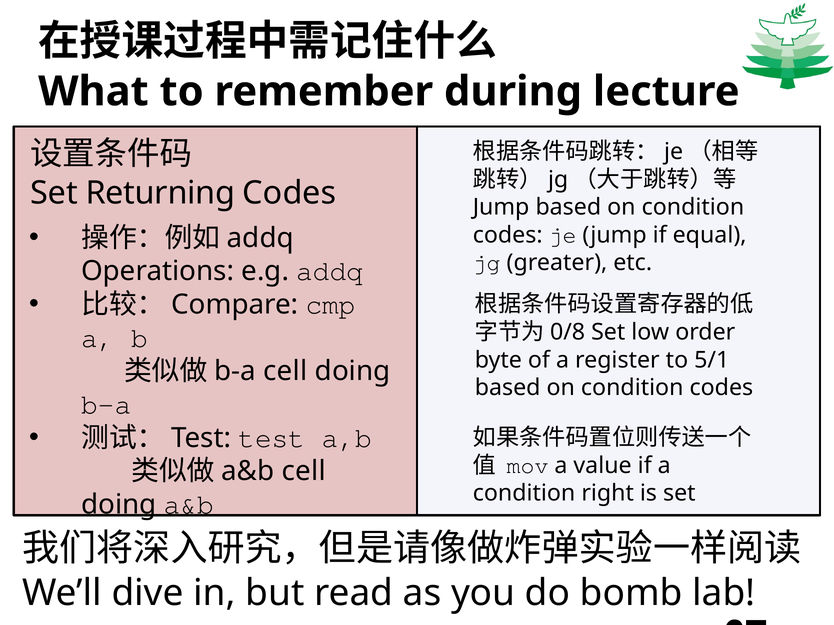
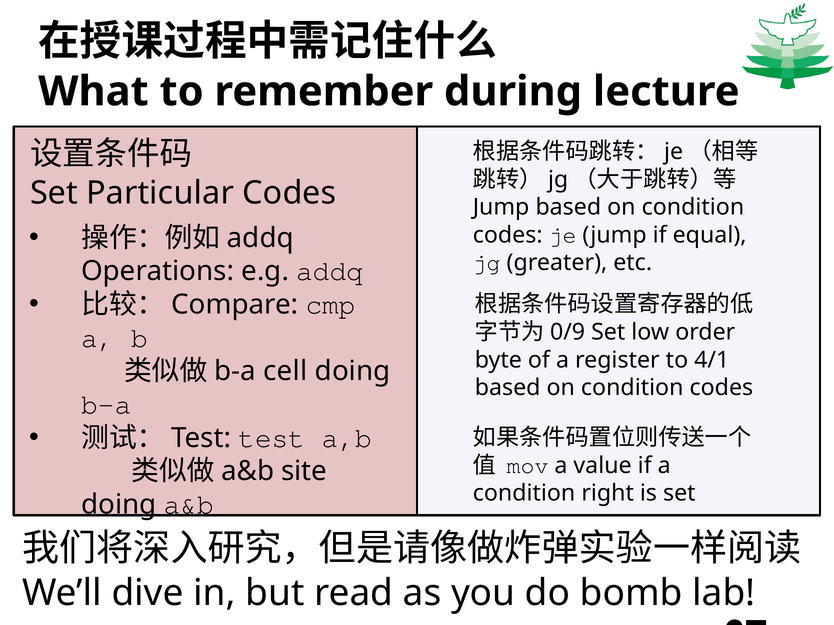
Returning: Returning -> Particular
0/8: 0/8 -> 0/9
5/1: 5/1 -> 4/1
a&b cell: cell -> site
